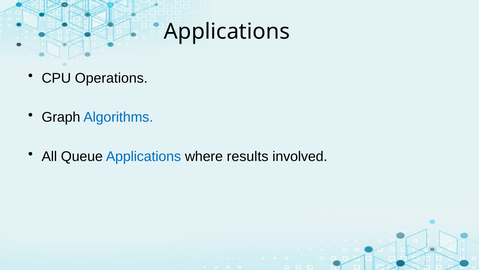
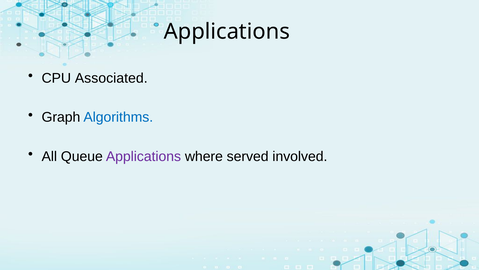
Operations: Operations -> Associated
Applications at (143, 156) colour: blue -> purple
results: results -> served
